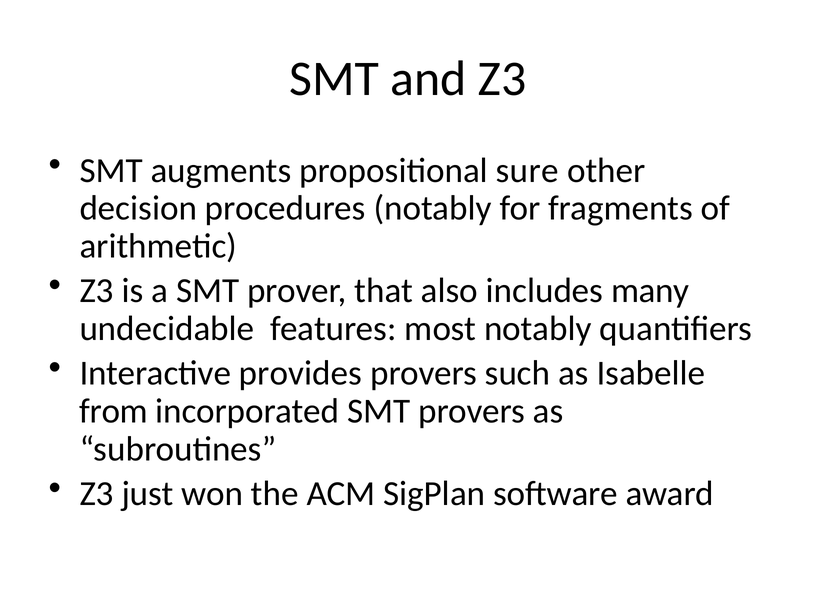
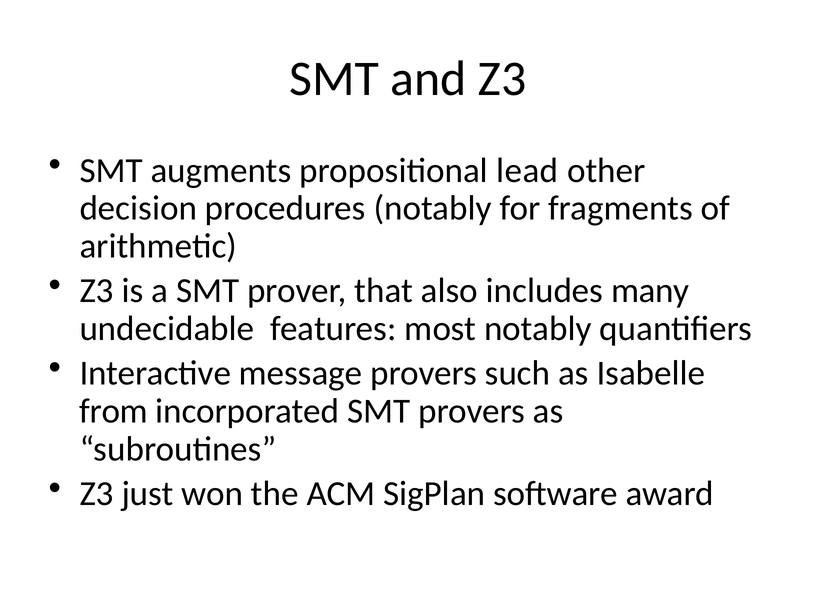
sure: sure -> lead
provides: provides -> message
